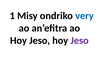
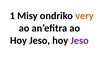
very colour: blue -> orange
